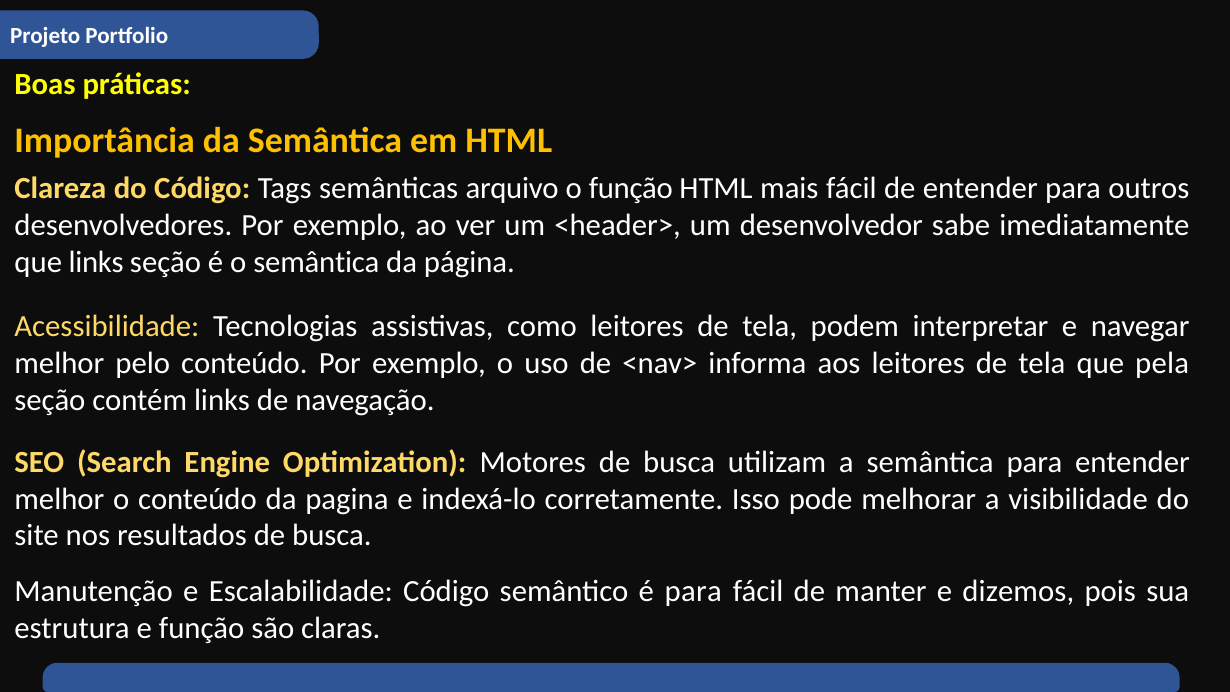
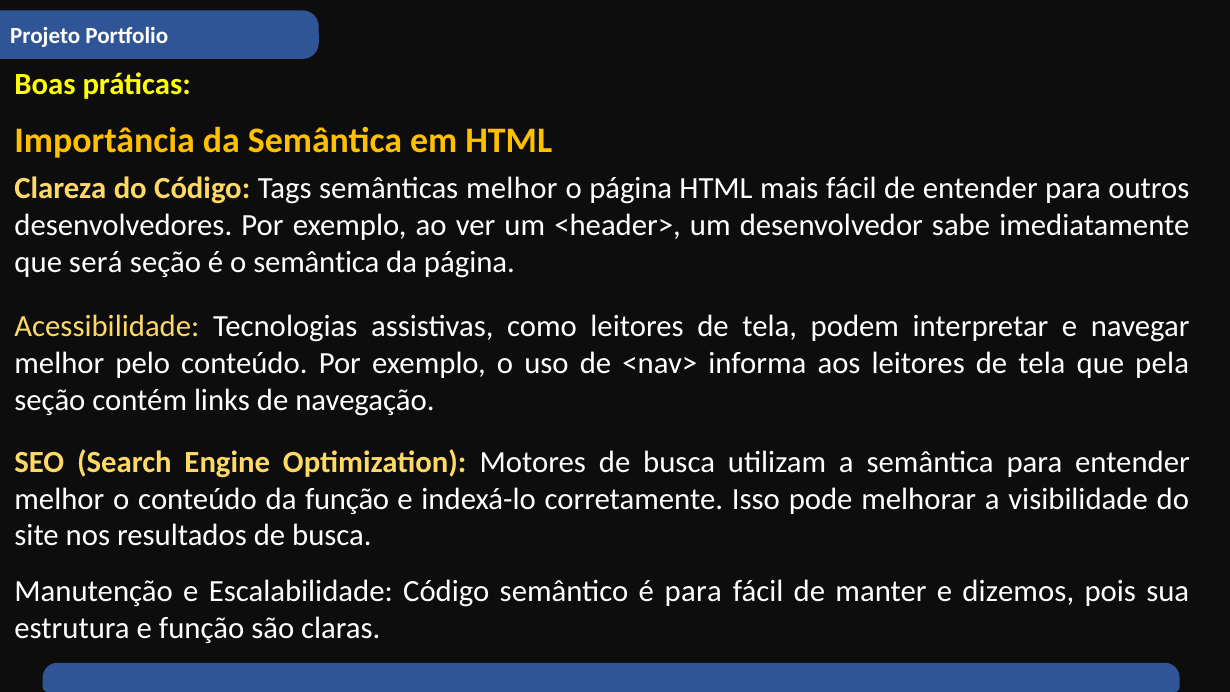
semânticas arquivo: arquivo -> melhor
o função: função -> página
que links: links -> será
da pagina: pagina -> função
